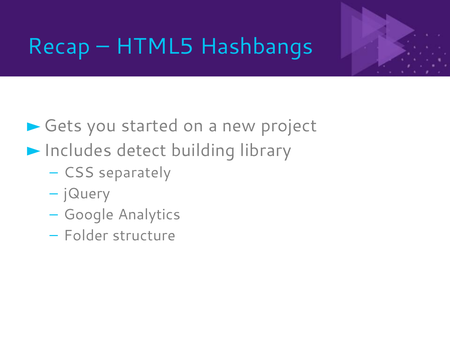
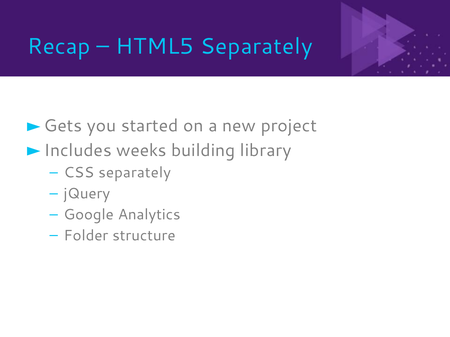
HTML5 Hashbangs: Hashbangs -> Separately
detect: detect -> weeks
